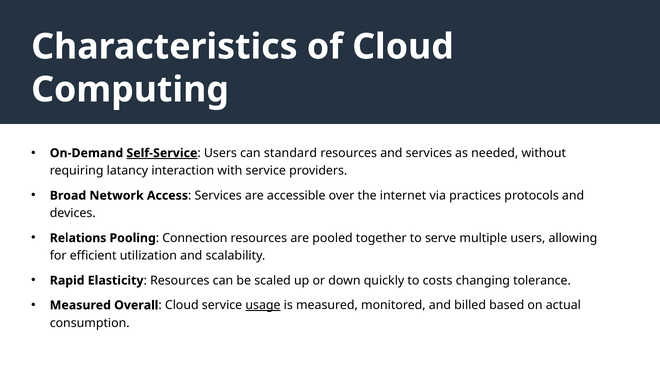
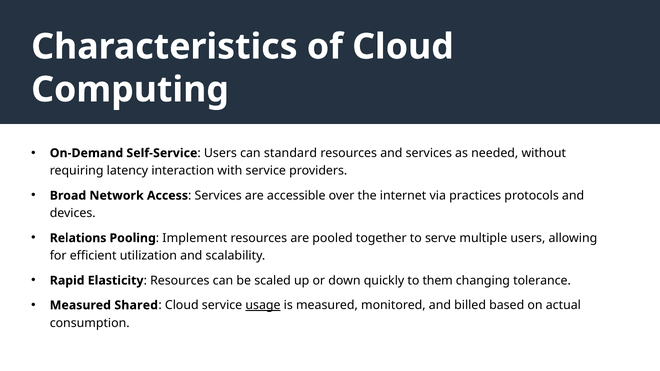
Self-Service underline: present -> none
latancy: latancy -> latency
Connection: Connection -> Implement
costs: costs -> them
Overall: Overall -> Shared
